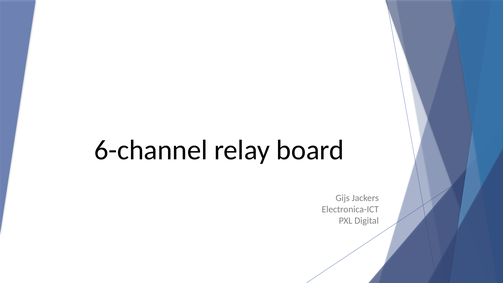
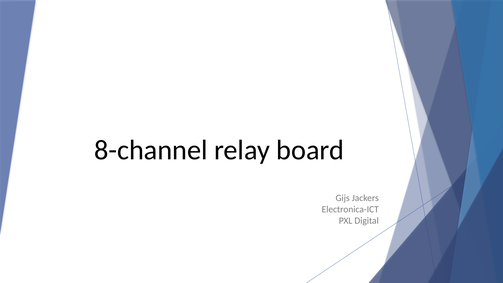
6-channel: 6-channel -> 8-channel
